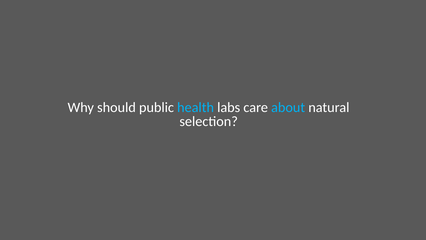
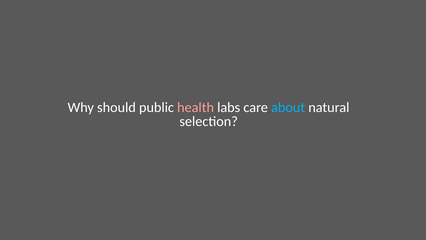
health colour: light blue -> pink
